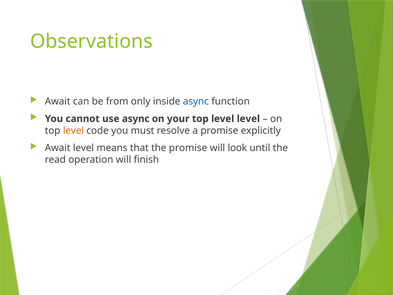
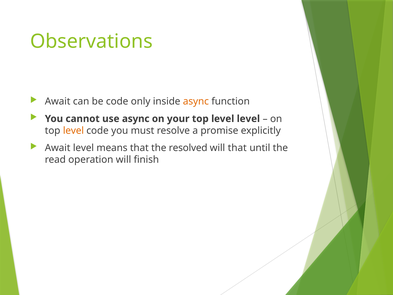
be from: from -> code
async at (196, 101) colour: blue -> orange
the promise: promise -> resolved
will look: look -> that
